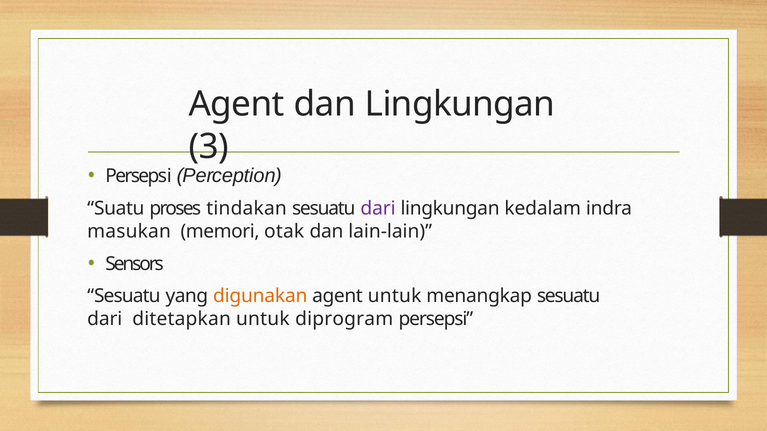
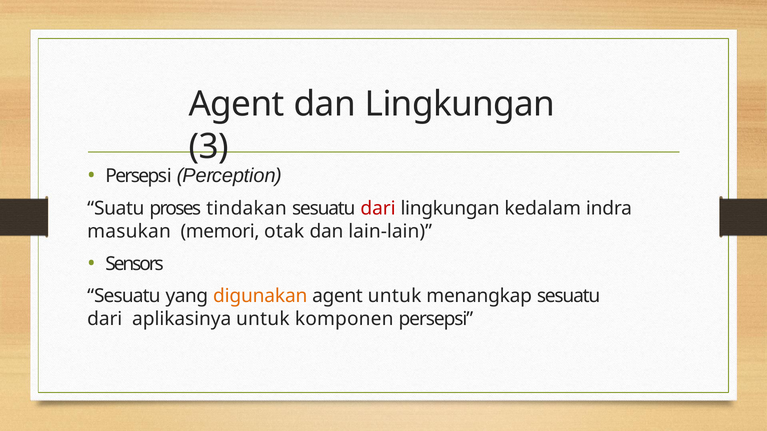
dari at (378, 209) colour: purple -> red
ditetapkan: ditetapkan -> aplikasinya
diprogram: diprogram -> komponen
